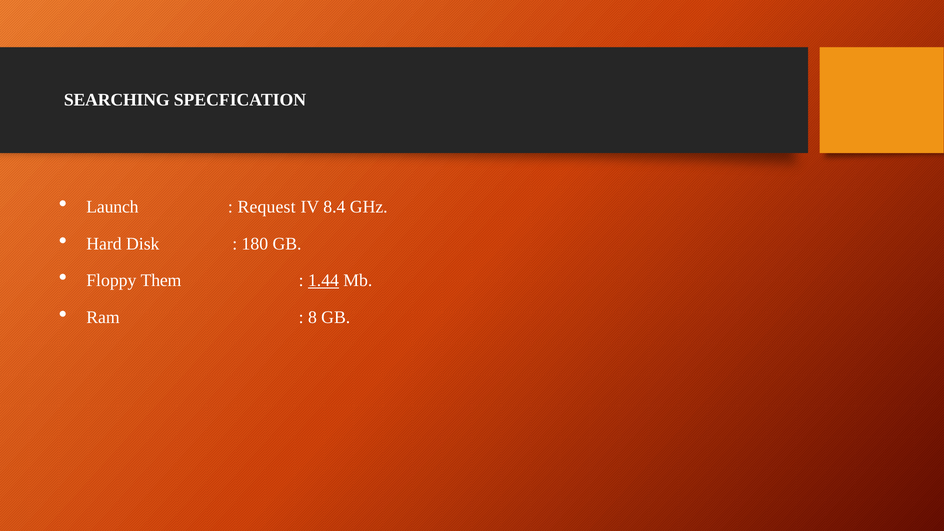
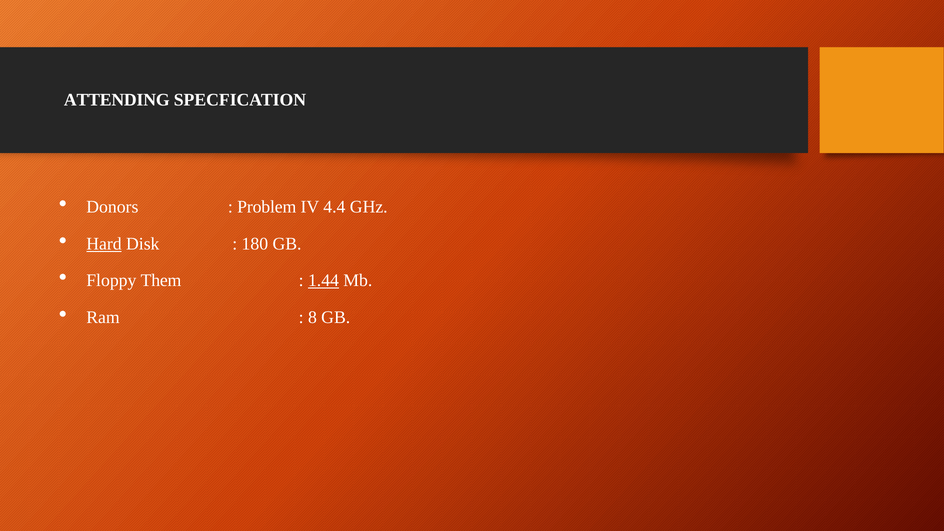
SEARCHING: SEARCHING -> ATTENDING
Launch: Launch -> Donors
Request: Request -> Problem
8.4: 8.4 -> 4.4
Hard underline: none -> present
